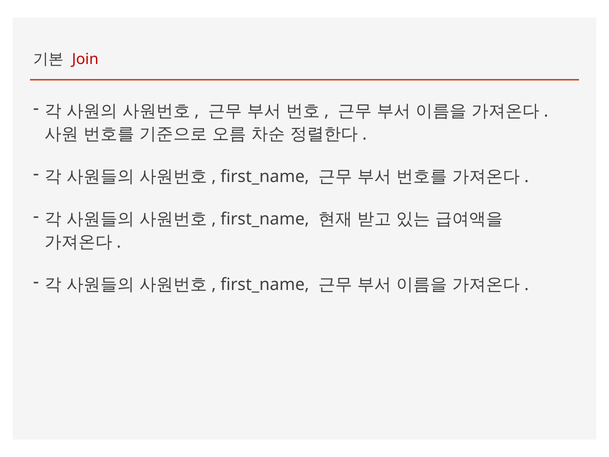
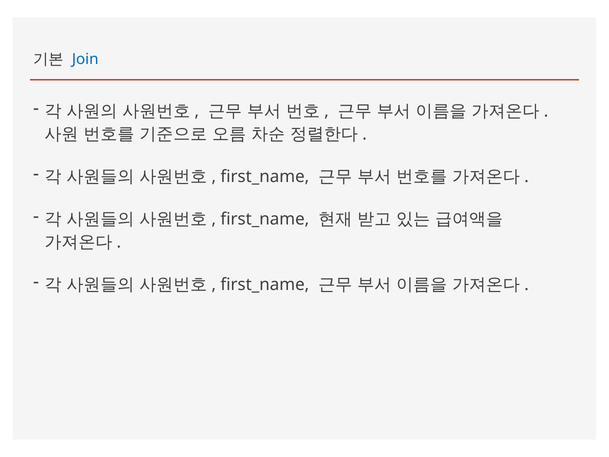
Join colour: red -> blue
